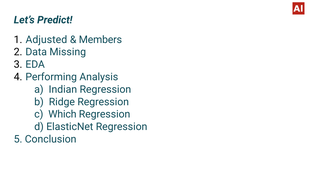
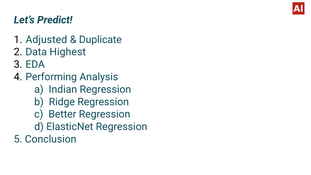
Members: Members -> Duplicate
Missing: Missing -> Highest
Which: Which -> Better
